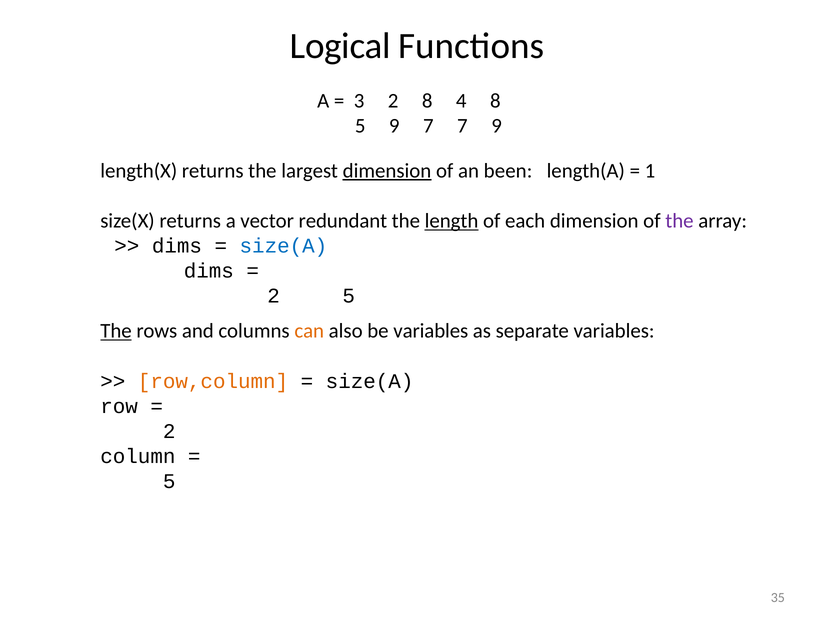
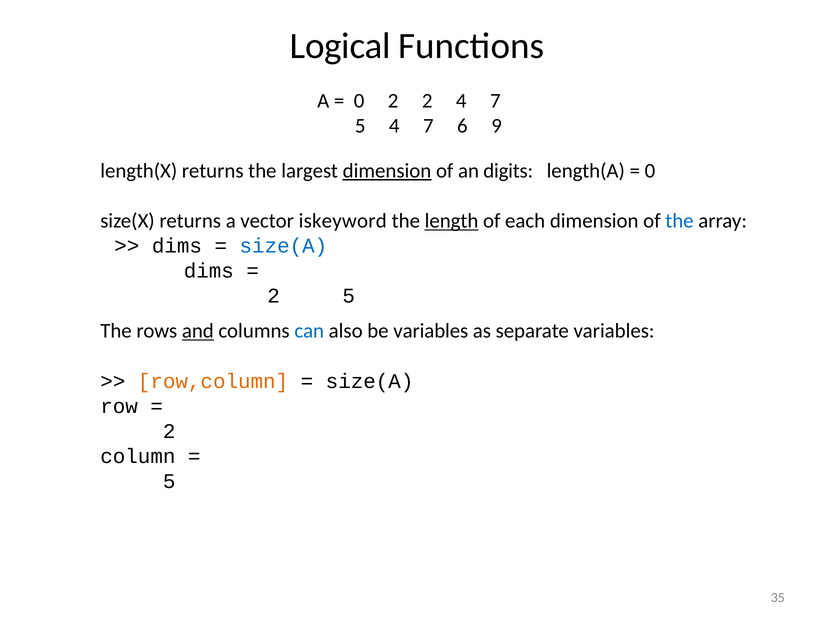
3 at (359, 101): 3 -> 0
2 8: 8 -> 2
8 at (495, 101): 8 -> 7
5 9: 9 -> 4
7 7: 7 -> 6
been: been -> digits
1 at (650, 171): 1 -> 0
redundant: redundant -> iskeyword
the at (679, 221) colour: purple -> blue
The at (116, 331) underline: present -> none
and underline: none -> present
can colour: orange -> blue
